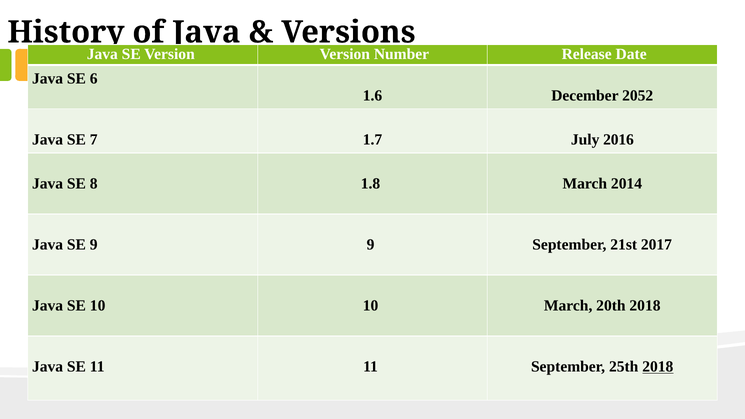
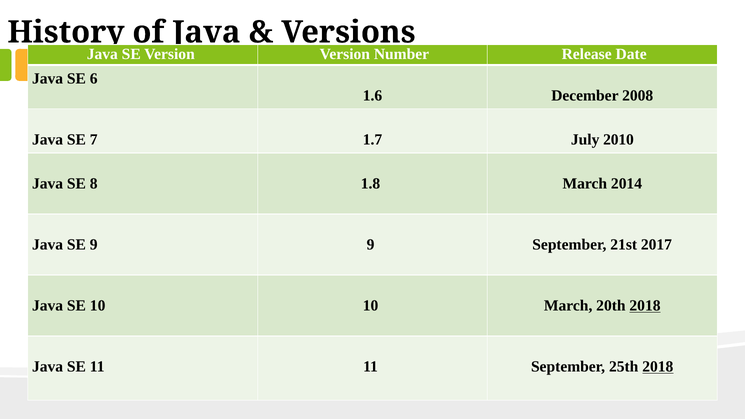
2052: 2052 -> 2008
2016: 2016 -> 2010
2018 at (645, 306) underline: none -> present
